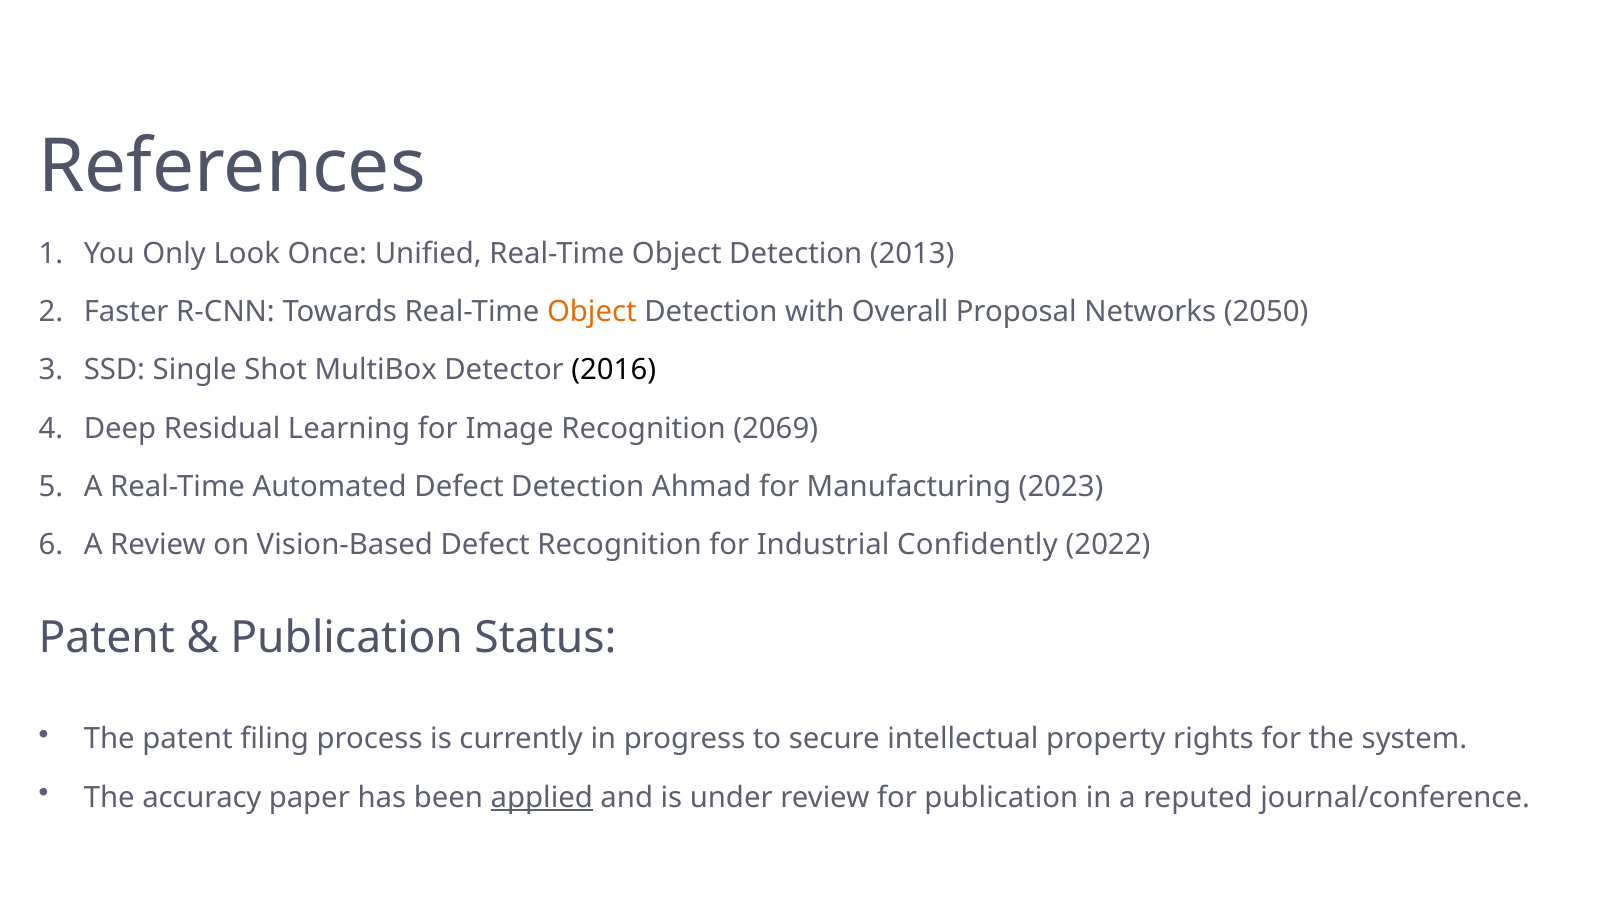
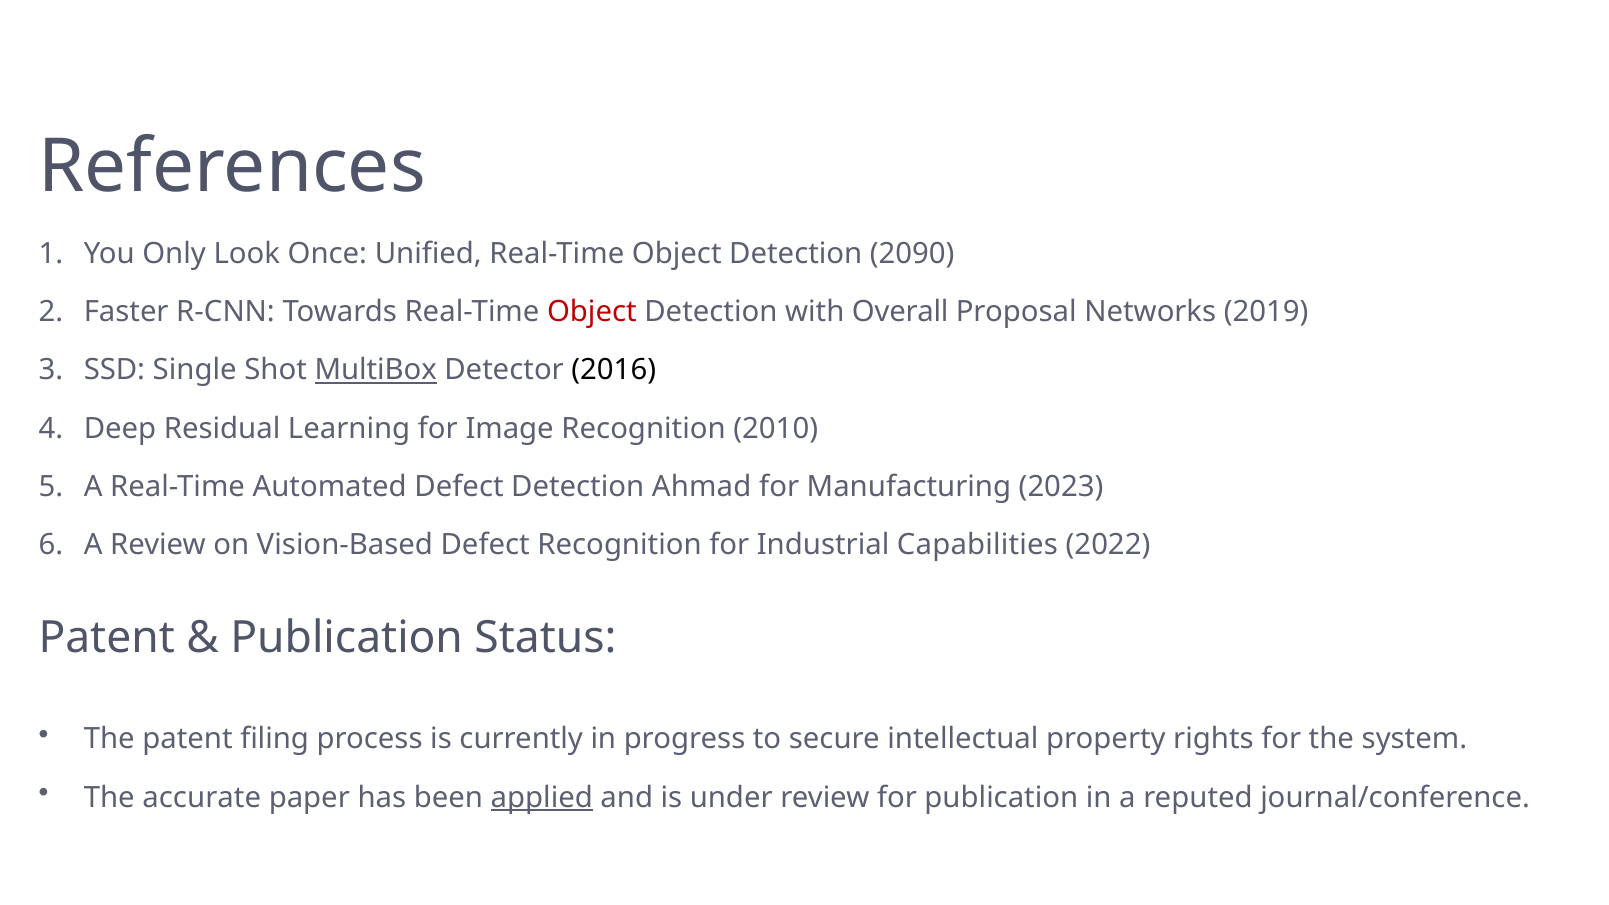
2013: 2013 -> 2090
Object at (592, 312) colour: orange -> red
2050: 2050 -> 2019
MultiBox underline: none -> present
2069: 2069 -> 2010
Confidently: Confidently -> Capabilities
accuracy: accuracy -> accurate
